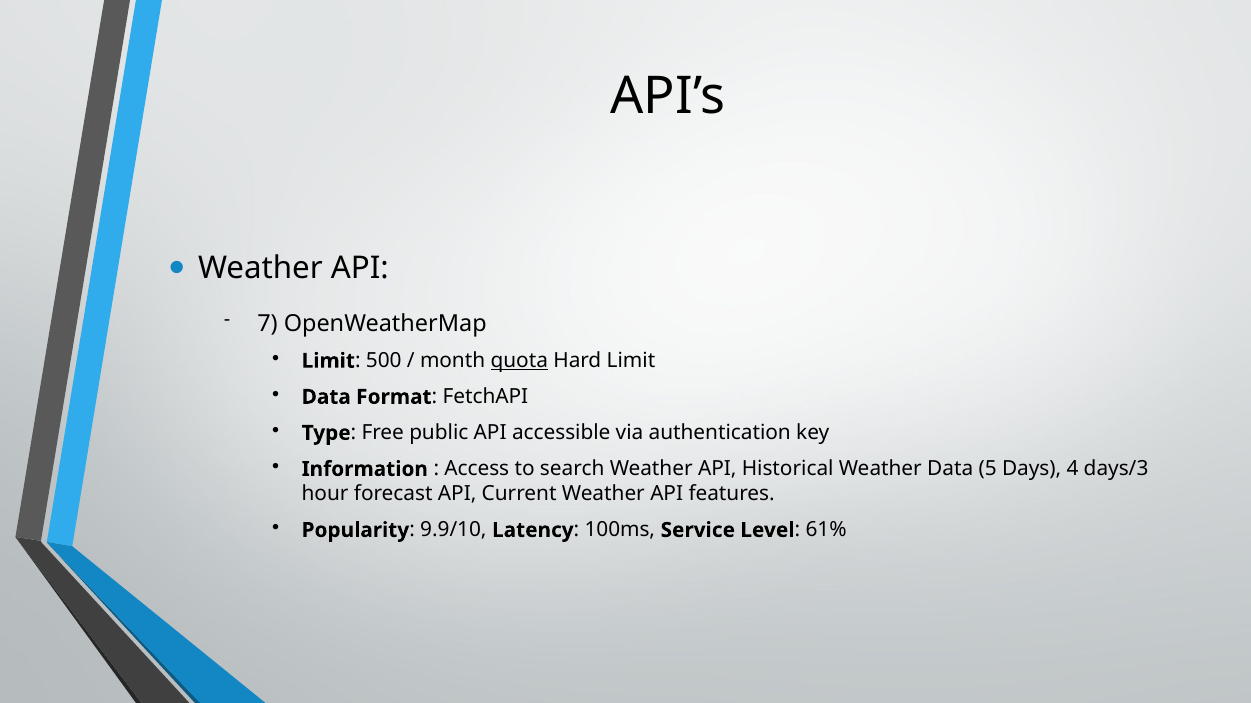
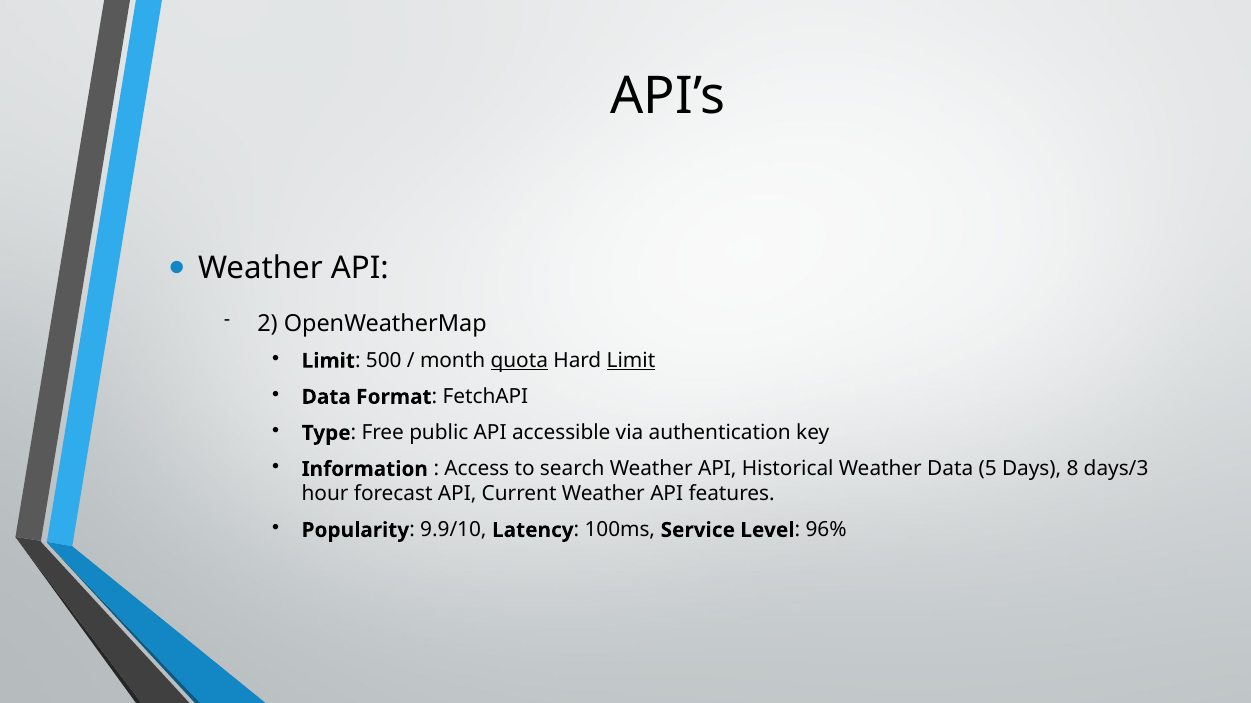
7: 7 -> 2
Limit at (631, 361) underline: none -> present
4: 4 -> 8
61%: 61% -> 96%
